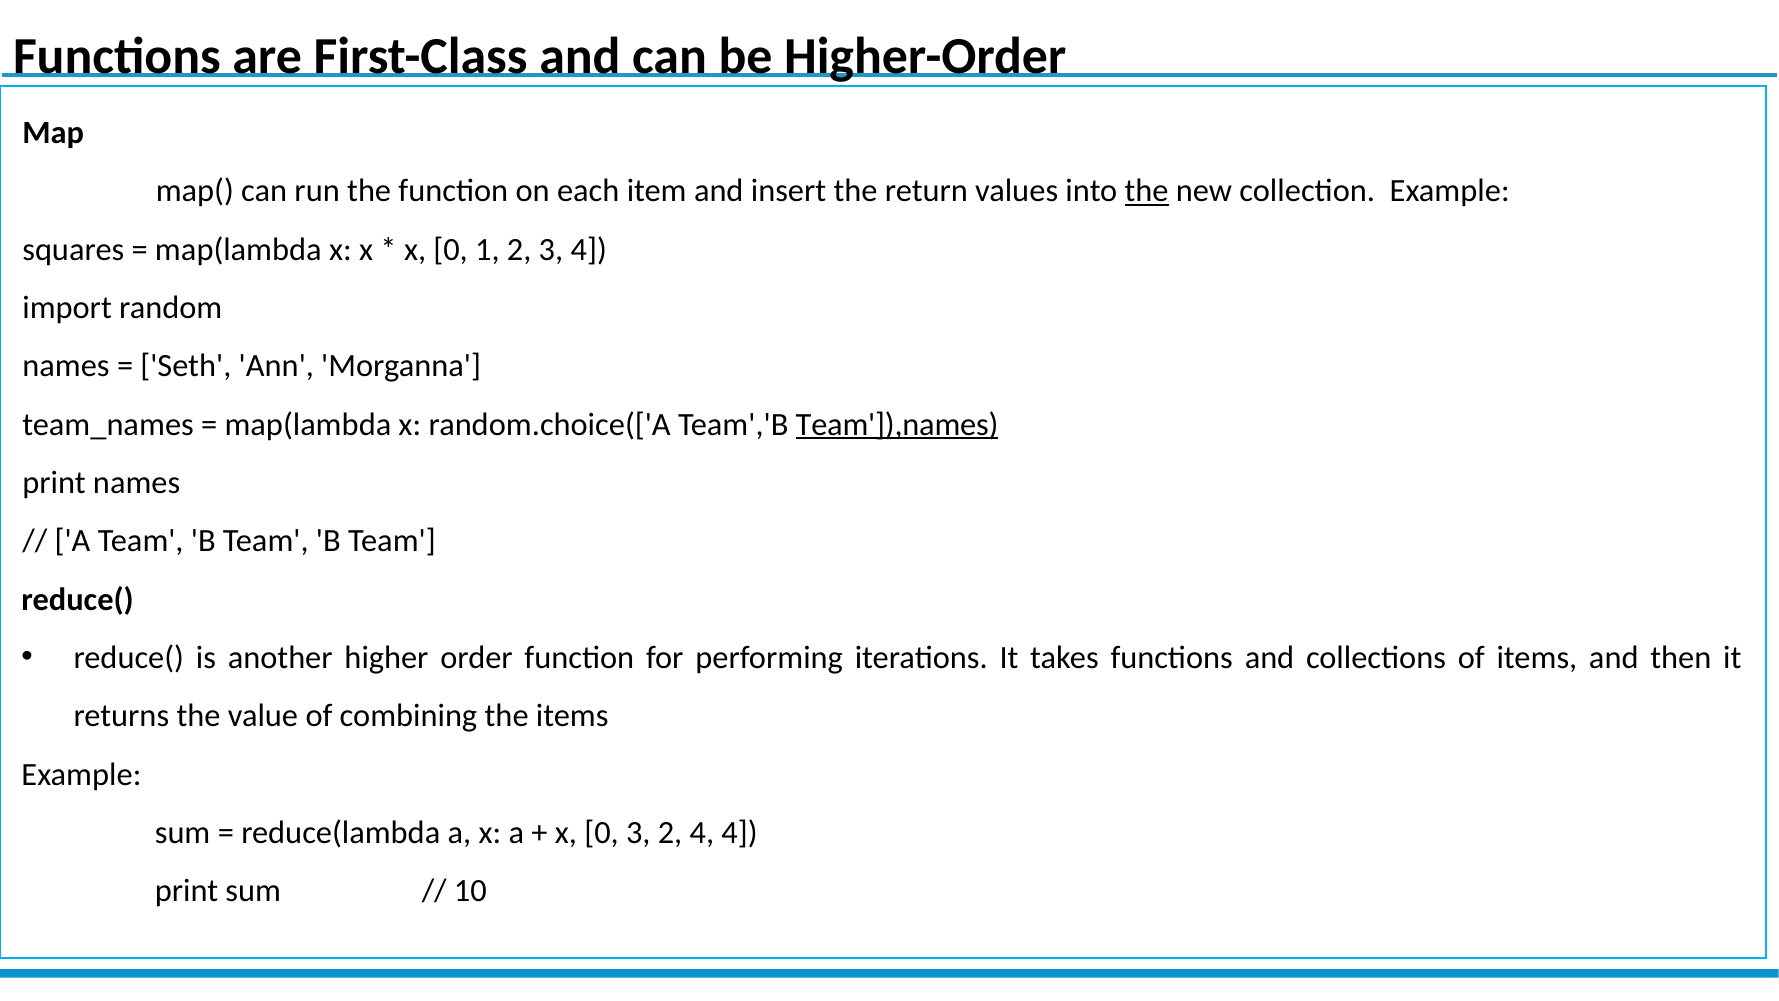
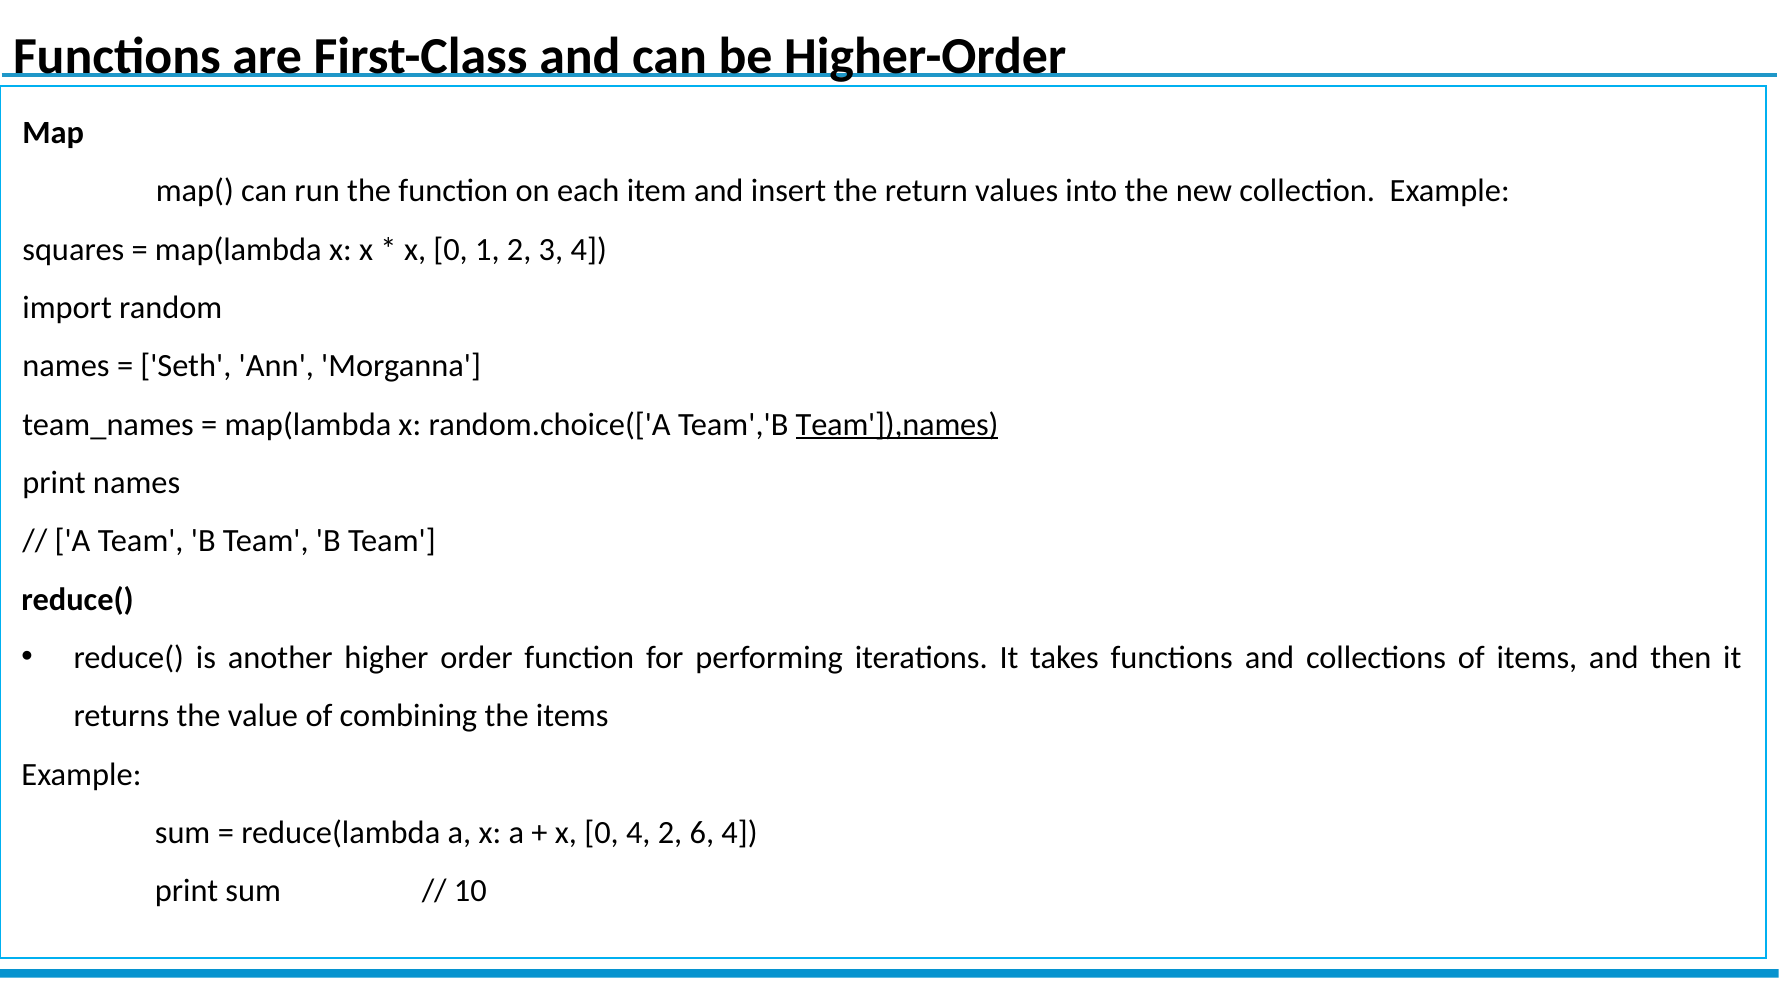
the at (1147, 191) underline: present -> none
0 3: 3 -> 4
2 4: 4 -> 6
